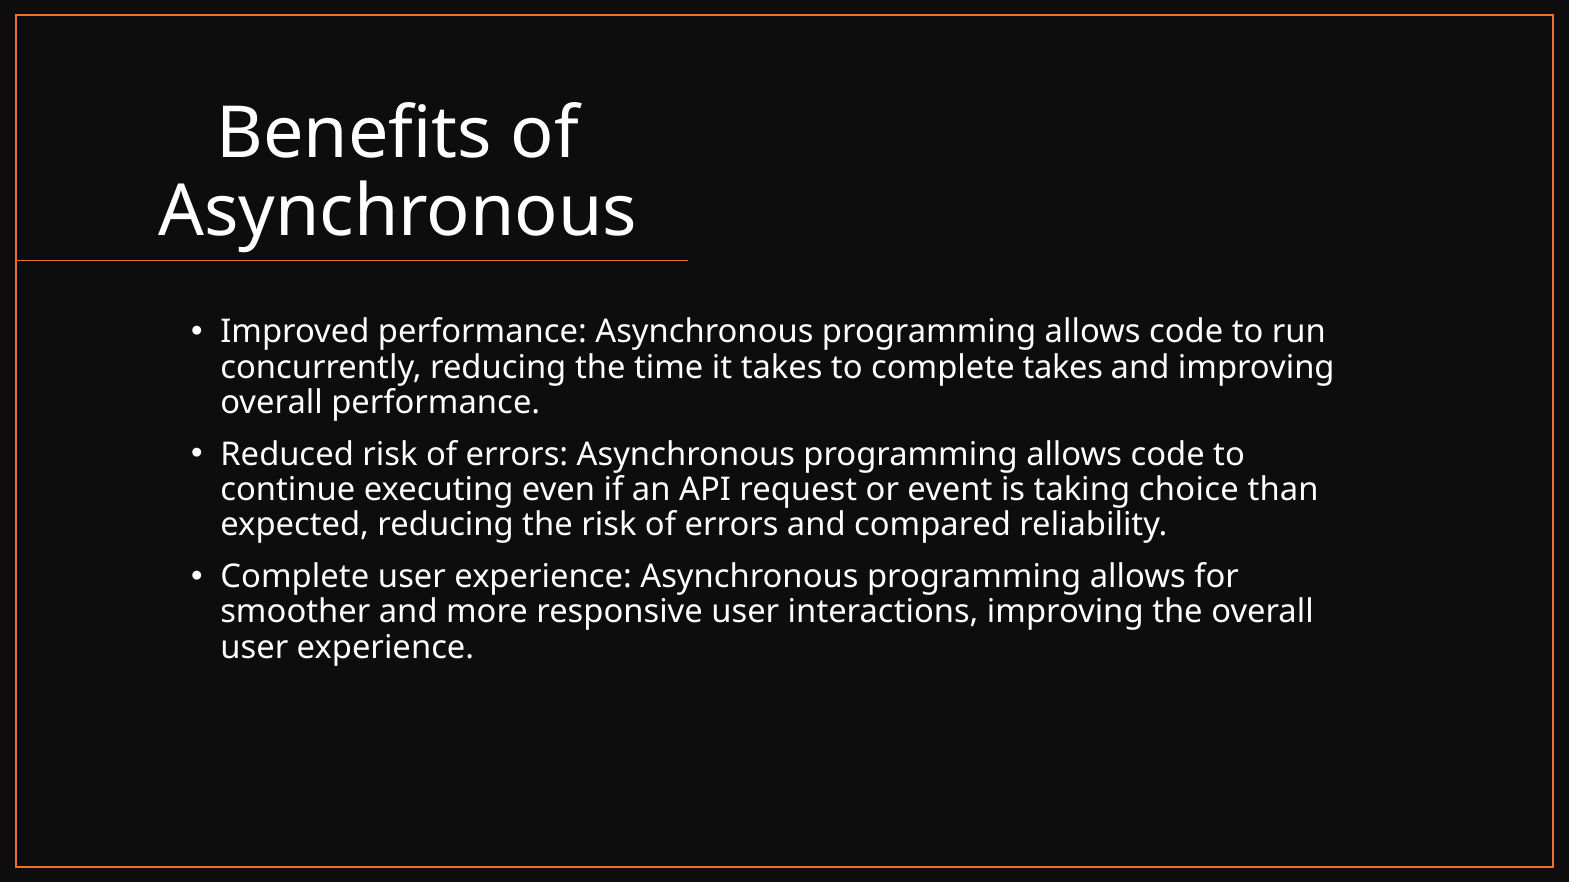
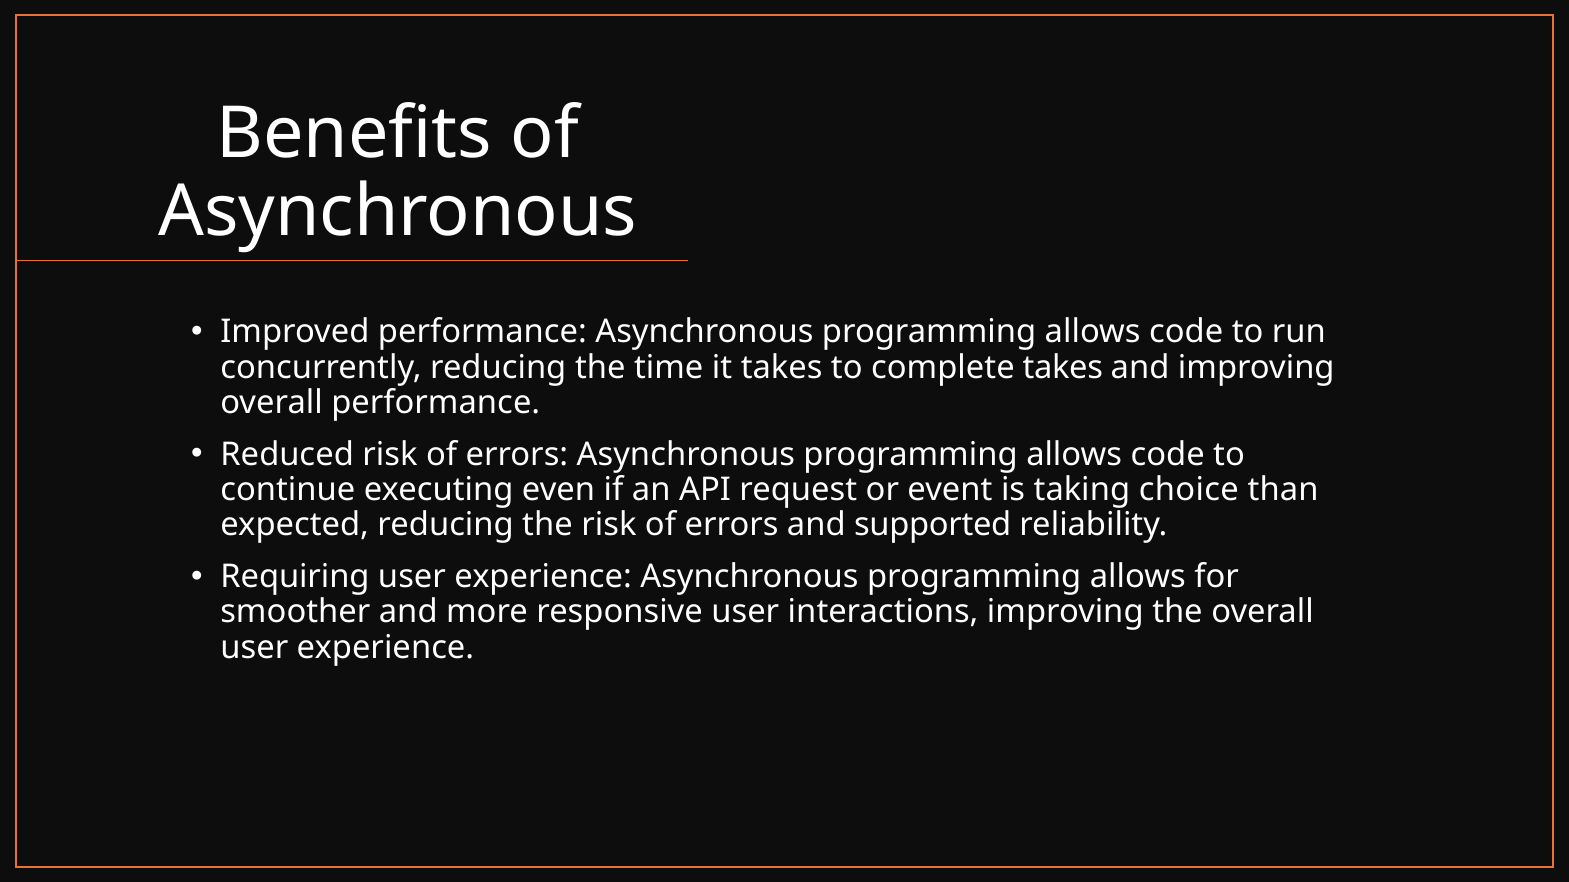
compared: compared -> supported
Complete at (295, 577): Complete -> Requiring
